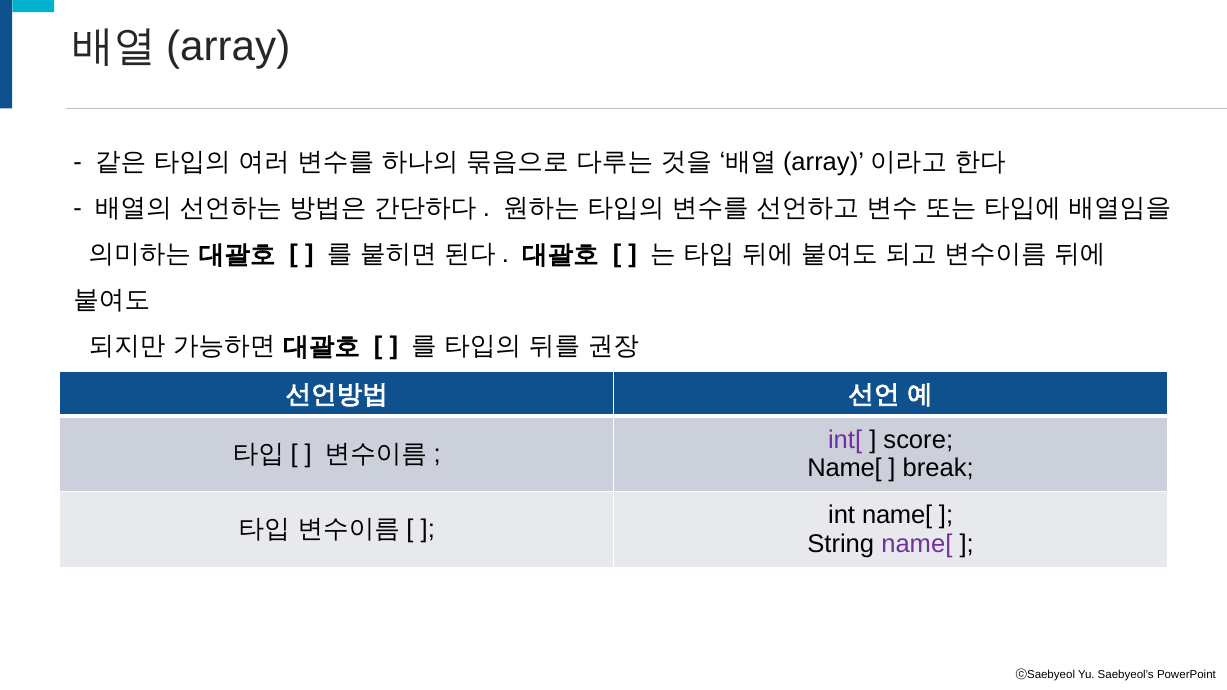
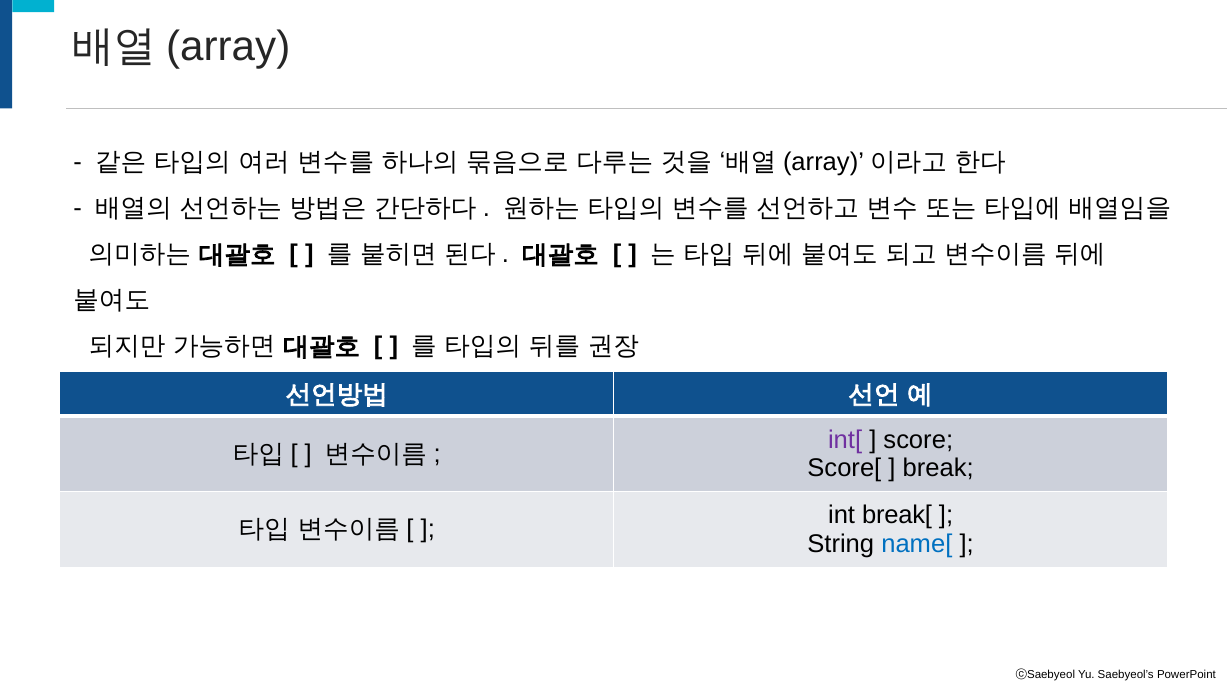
Name[ at (844, 469): Name[ -> Score[
int name[: name[ -> break[
name[ at (917, 544) colour: purple -> blue
